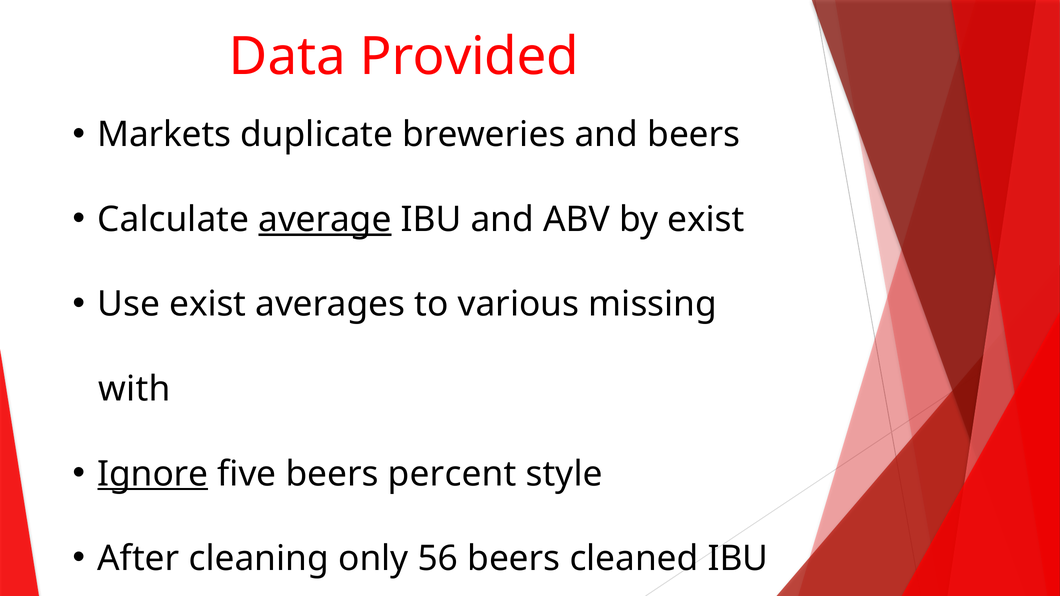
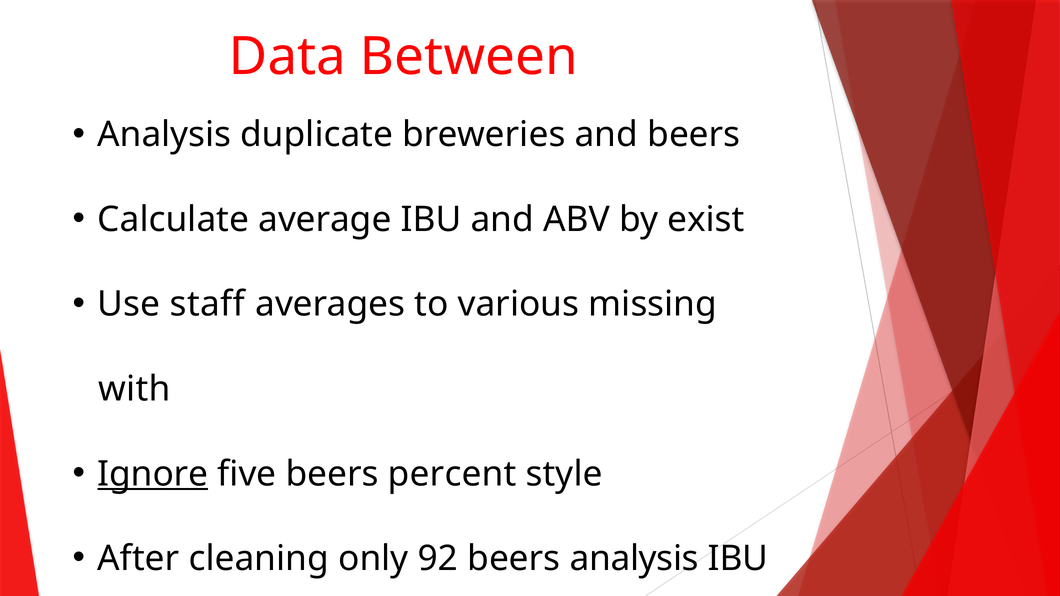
Provided: Provided -> Between
Markets at (164, 135): Markets -> Analysis
average underline: present -> none
Use exist: exist -> staff
56: 56 -> 92
beers cleaned: cleaned -> analysis
